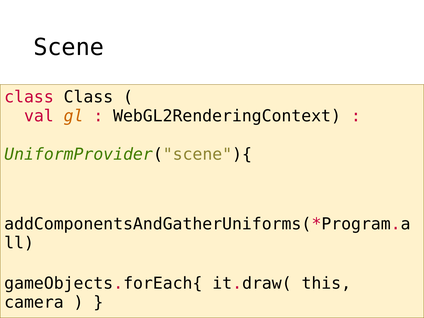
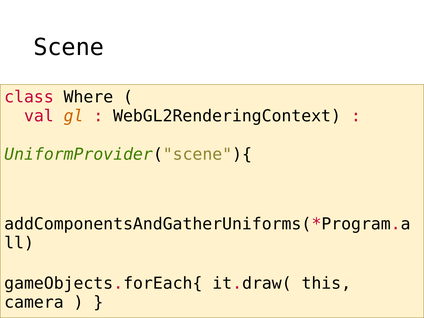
class Class: Class -> Where
